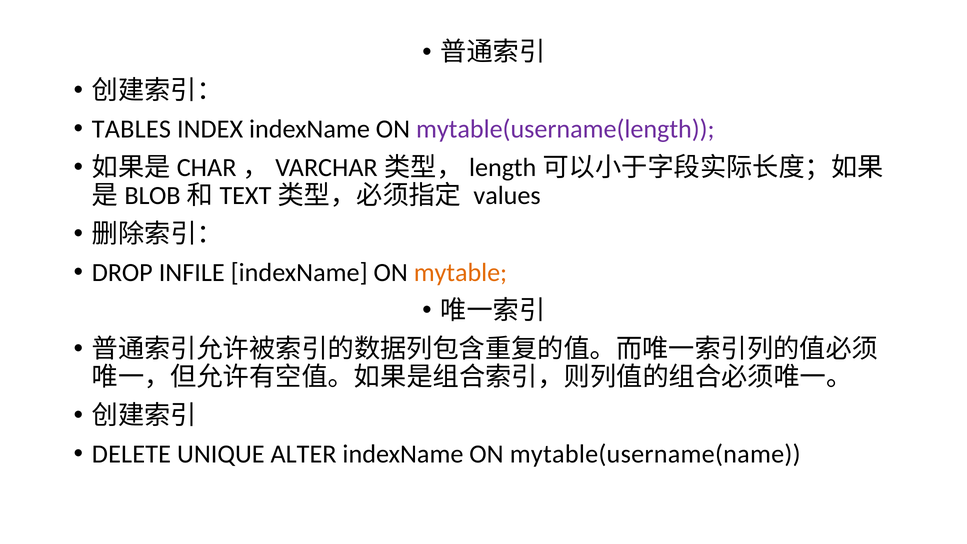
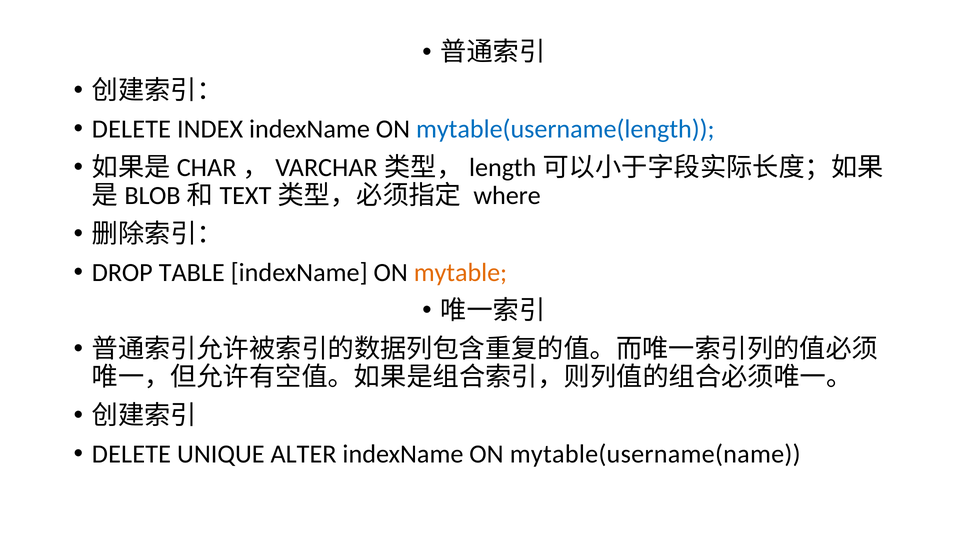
TABLES at (131, 129): TABLES -> DELETE
mytable(username(length colour: purple -> blue
values: values -> where
INFILE: INFILE -> TABLE
